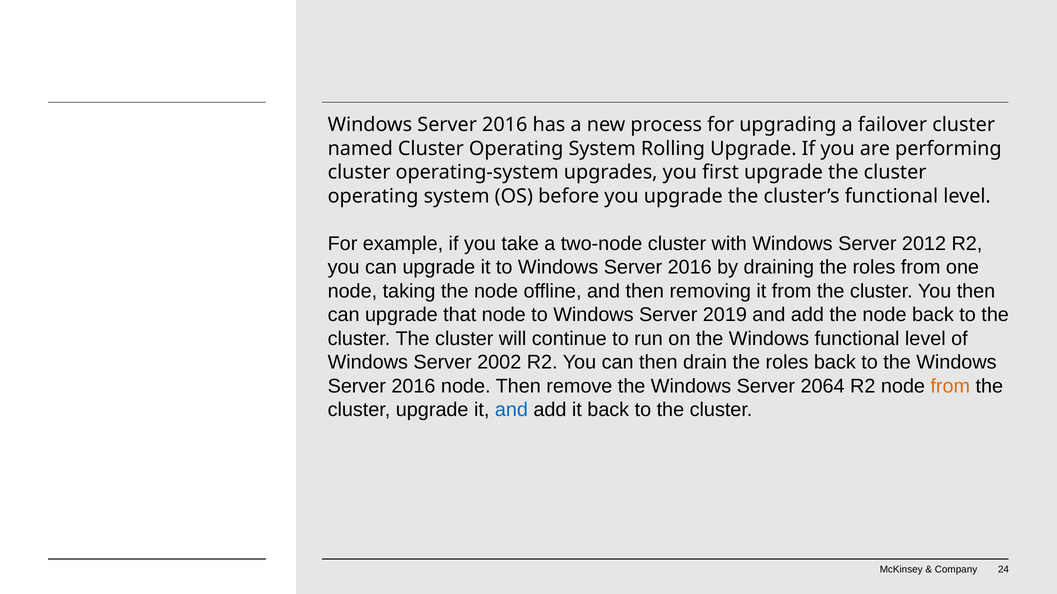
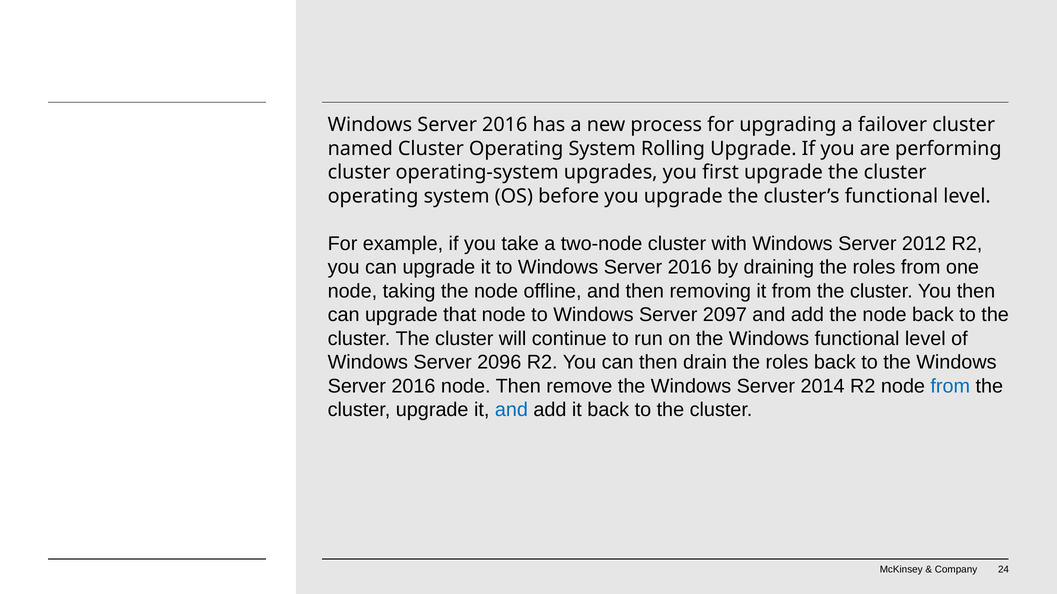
2019: 2019 -> 2097
2002: 2002 -> 2096
2064: 2064 -> 2014
from at (950, 386) colour: orange -> blue
